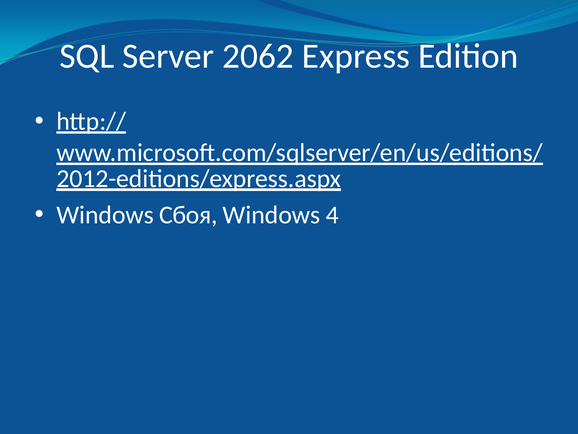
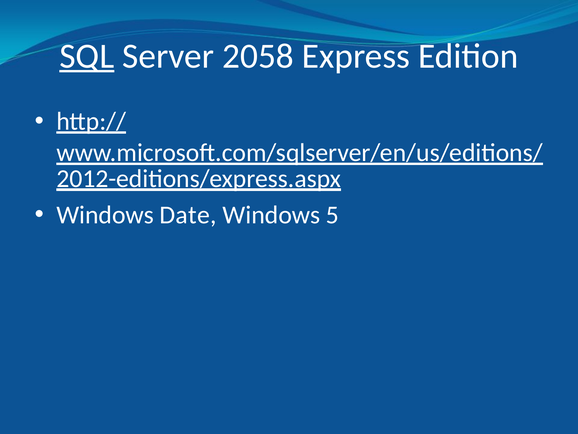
SQL underline: none -> present
2062: 2062 -> 2058
Сбоя: Сбоя -> Date
4: 4 -> 5
